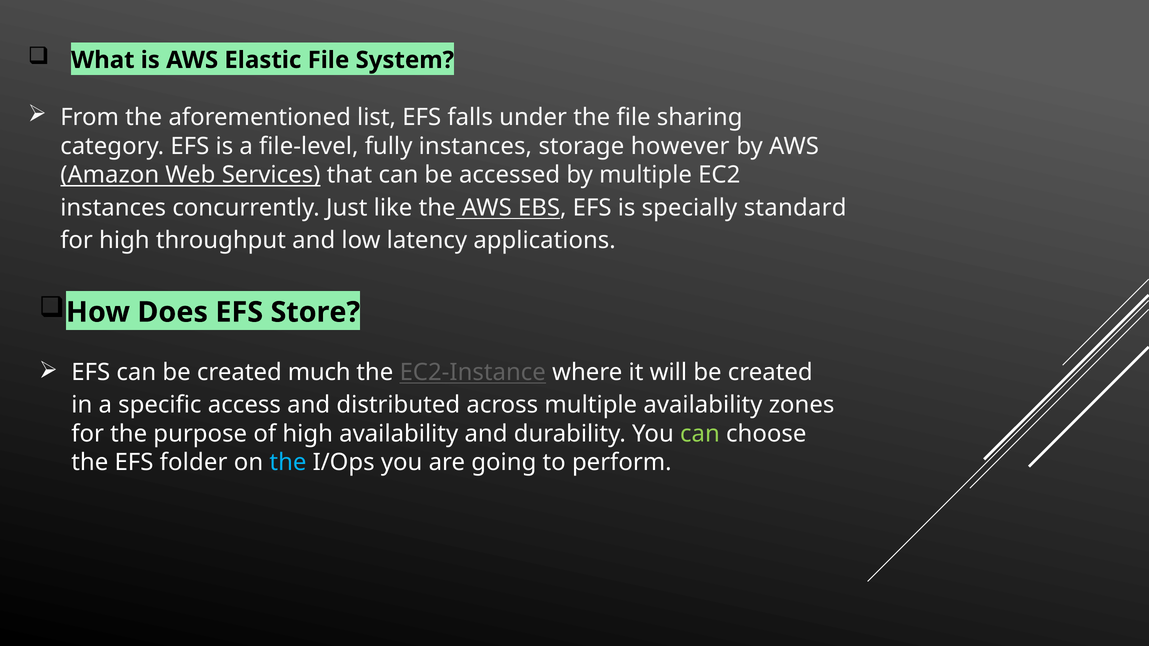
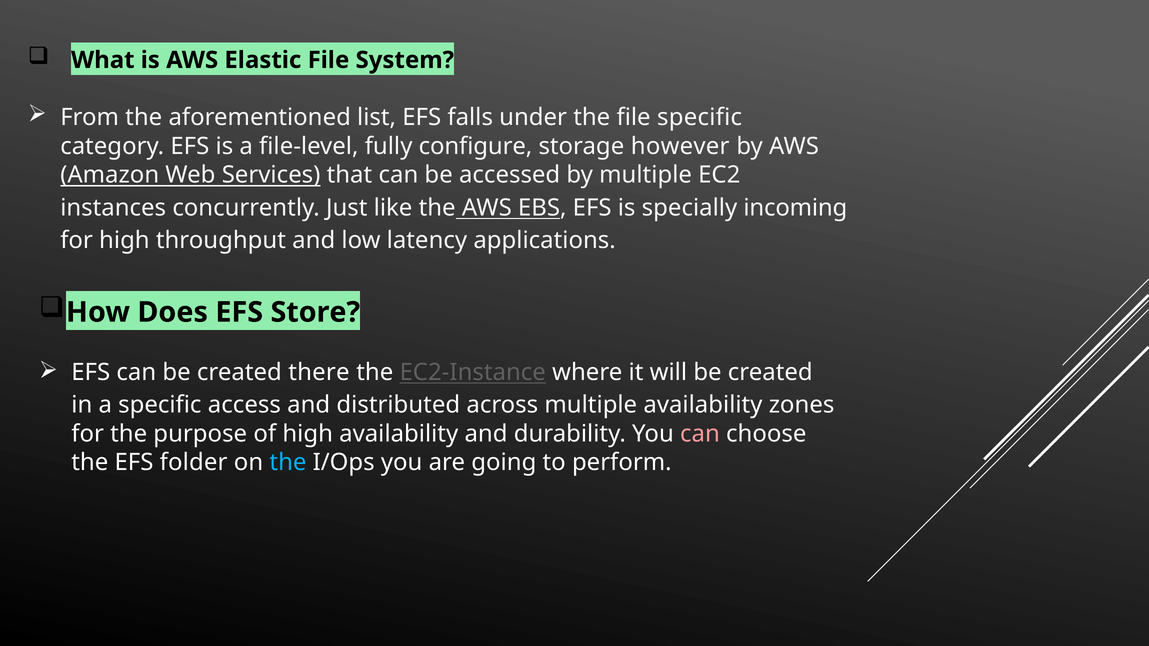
file sharing: sharing -> specific
fully instances: instances -> configure
standard: standard -> incoming
much: much -> there
can at (700, 434) colour: light green -> pink
